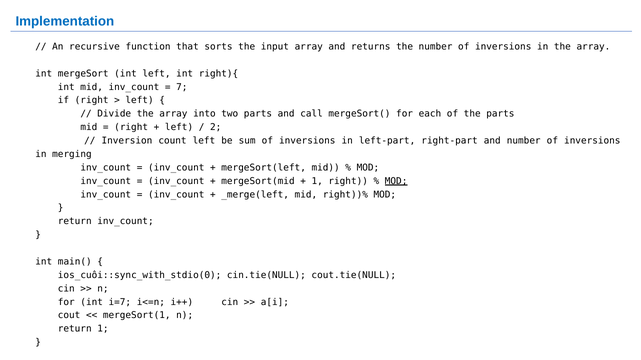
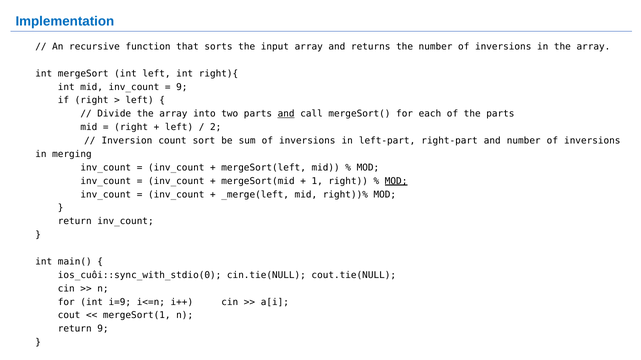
7 at (182, 87): 7 -> 9
and at (286, 114) underline: none -> present
count left: left -> sort
i=7: i=7 -> i=9
return 1: 1 -> 9
